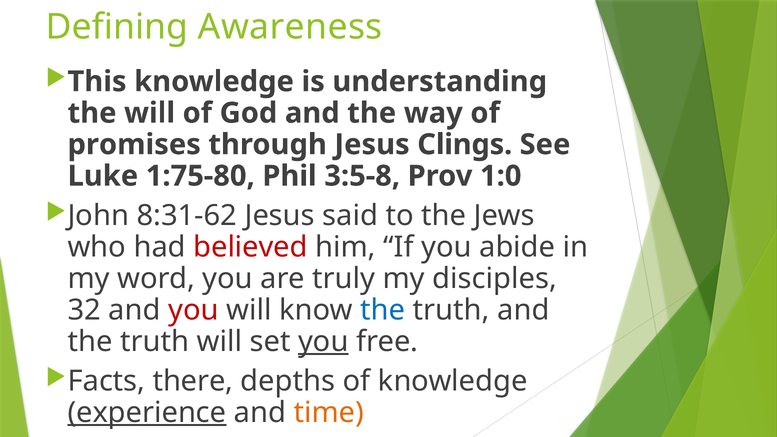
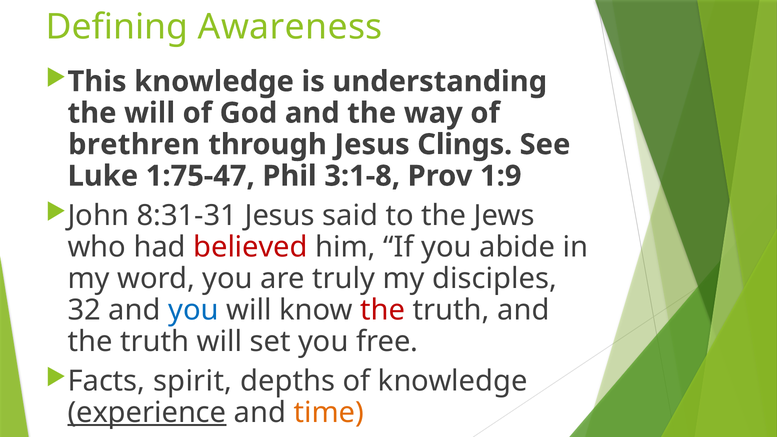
promises: promises -> brethren
1:75-80: 1:75-80 -> 1:75-47
3:5-8: 3:5-8 -> 3:1-8
1:0: 1:0 -> 1:9
8:31-62: 8:31-62 -> 8:31-31
you at (193, 310) colour: red -> blue
the at (383, 310) colour: blue -> red
you at (323, 342) underline: present -> none
there: there -> spirit
